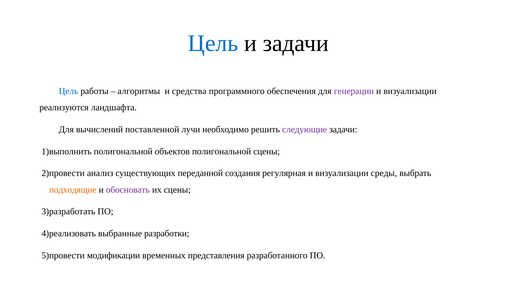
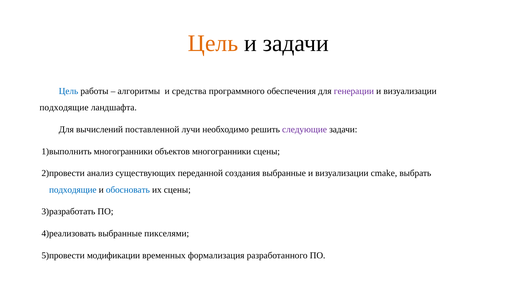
Цель at (213, 43) colour: blue -> orange
реализуются at (64, 107): реализуются -> подходящие
полигональной at (123, 151): полигональной -> многогранники
объектов полигональной: полигональной -> многогранники
создания регулярная: регулярная -> выбранные
среды: среды -> cmake
подходящие at (73, 190) colour: orange -> blue
обосновать colour: purple -> blue
разработки: разработки -> пикселями
представления: представления -> формализация
